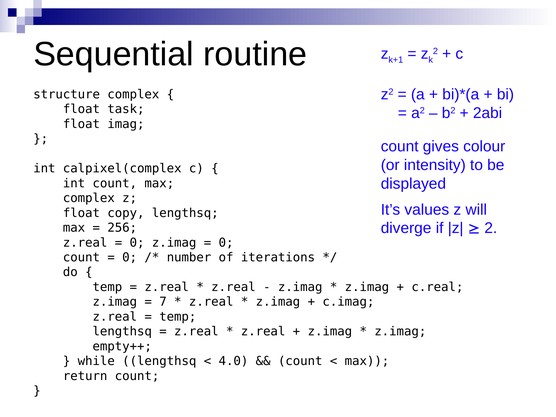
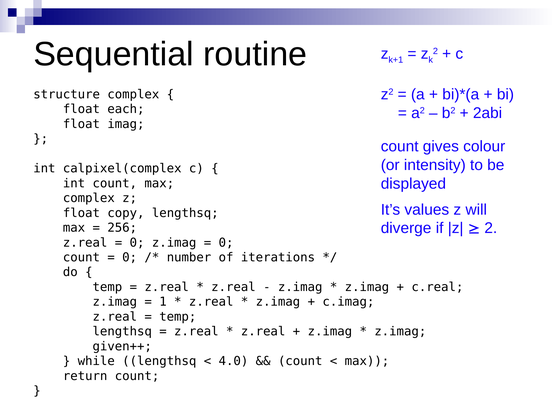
task: task -> each
7: 7 -> 1
empty++: empty++ -> given++
